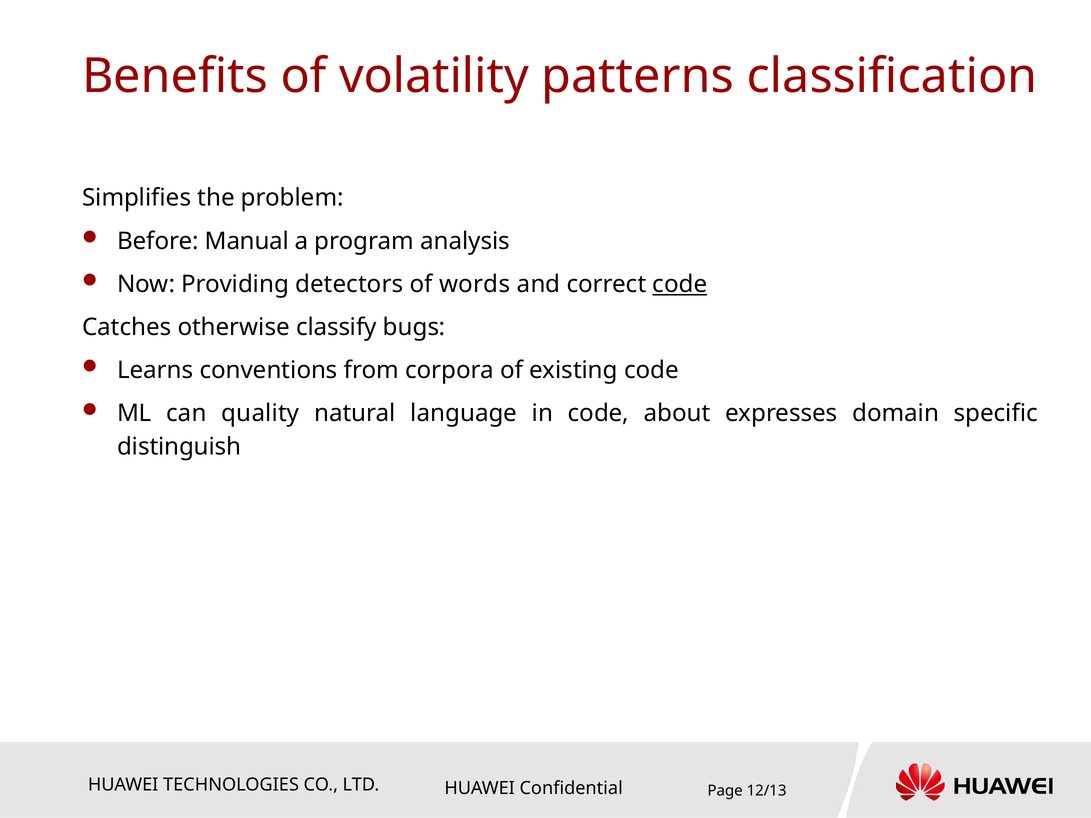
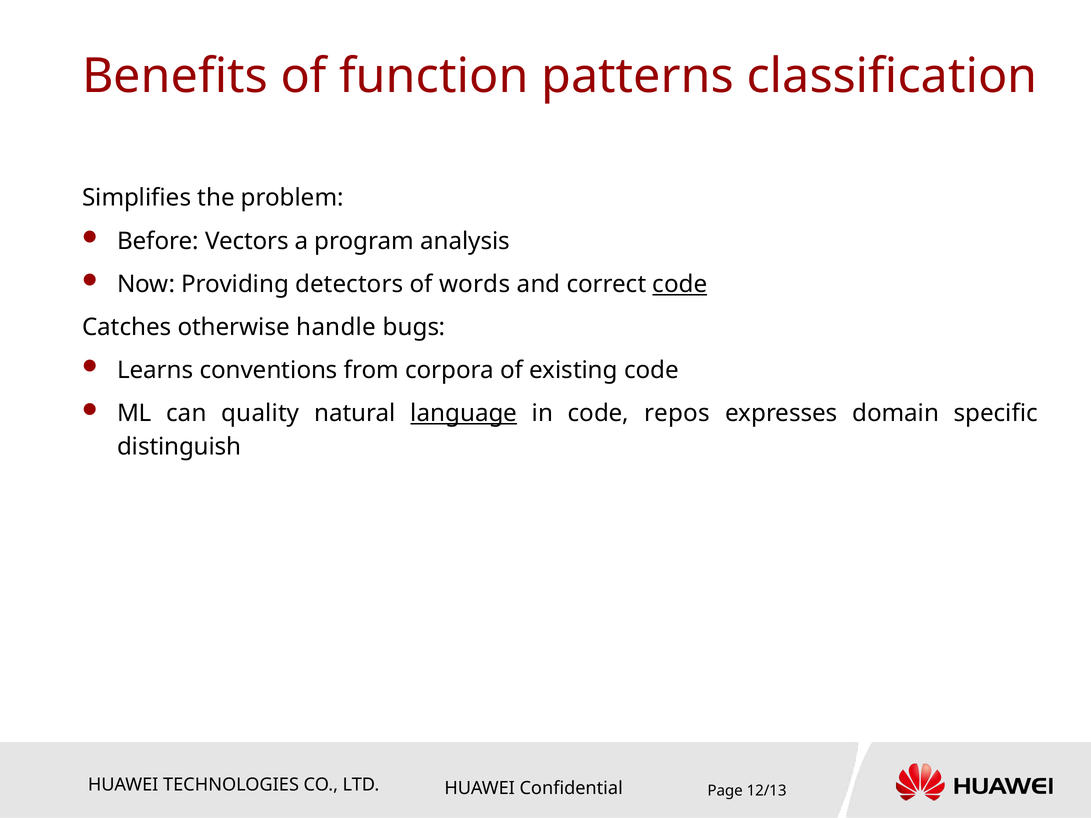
volatility: volatility -> function
Manual: Manual -> Vectors
classify: classify -> handle
language underline: none -> present
about: about -> repos
